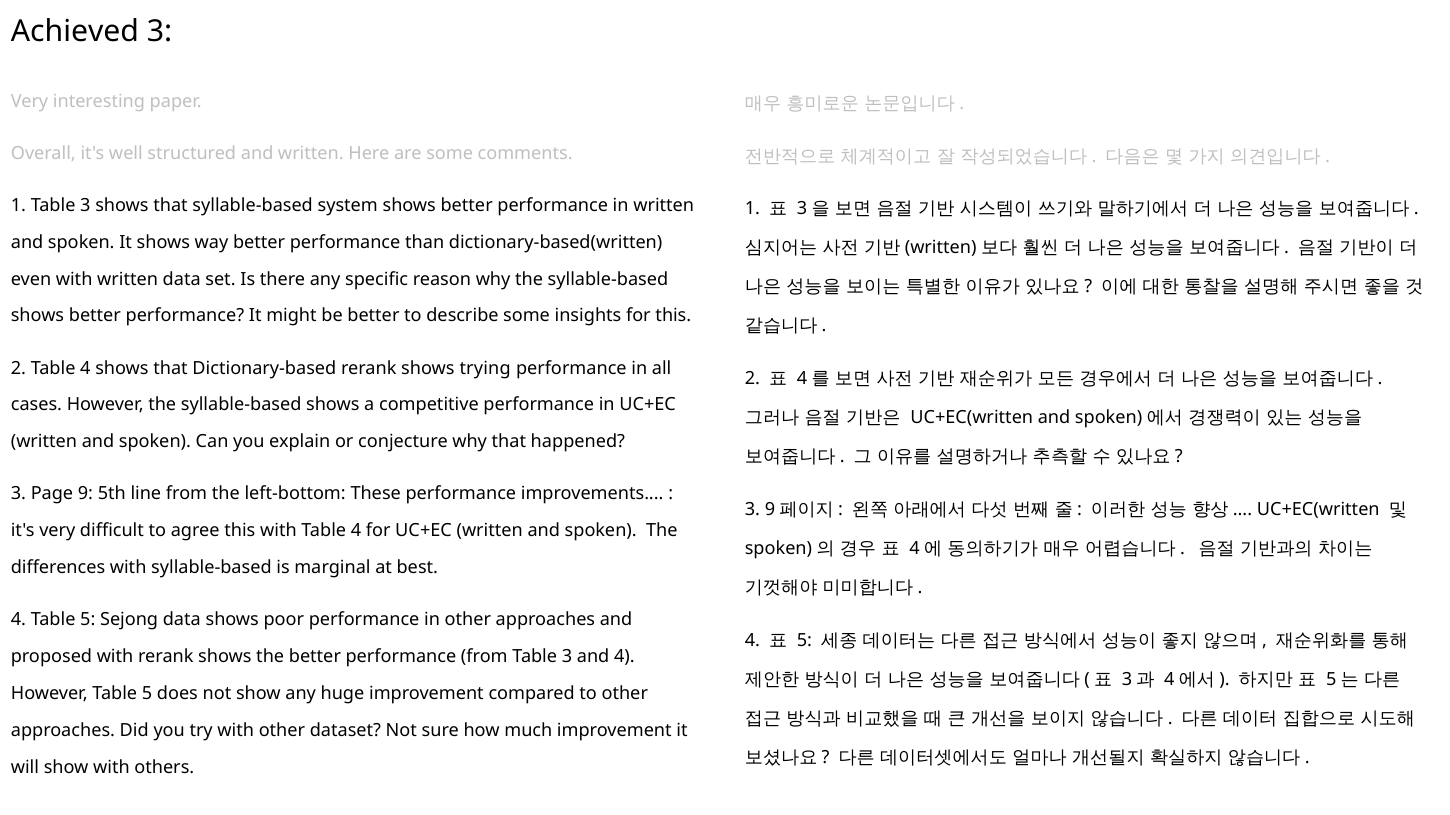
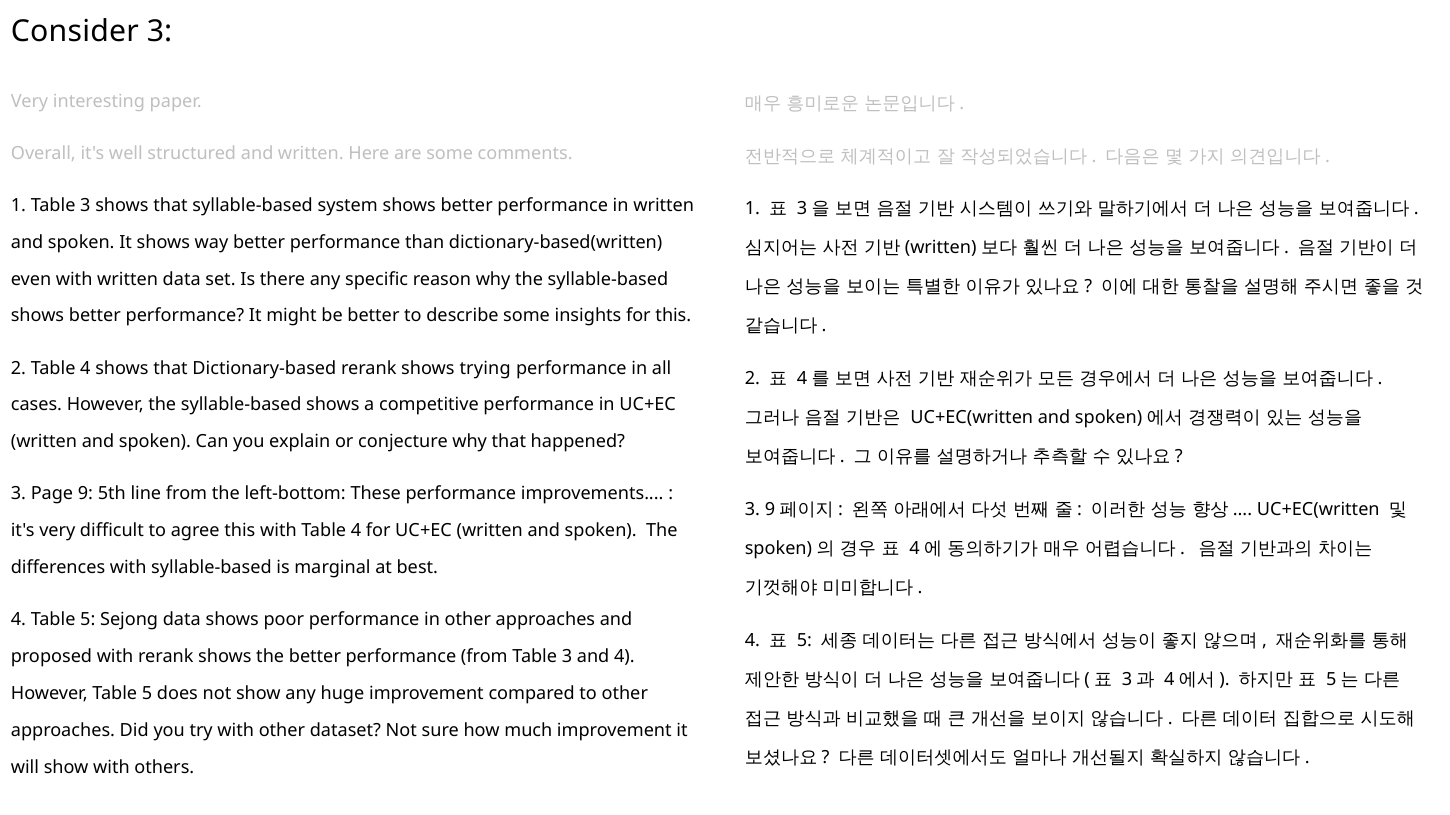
Achieved: Achieved -> Consider
